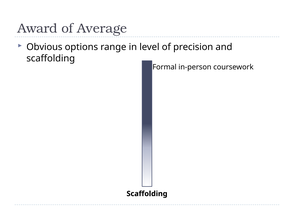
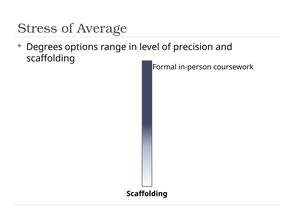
Award: Award -> Stress
Obvious: Obvious -> Degrees
